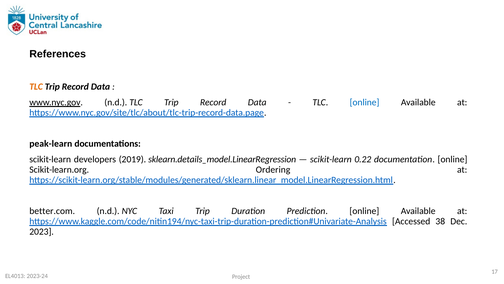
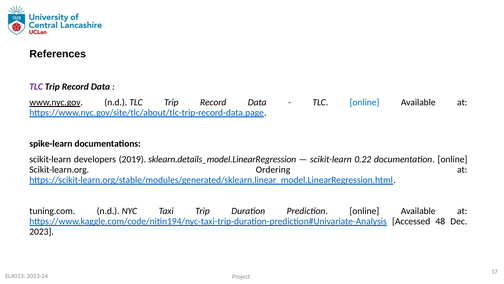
TLC at (36, 87) colour: orange -> purple
peak-learn: peak-learn -> spike-learn
better.com: better.com -> tuning.com
38: 38 -> 48
